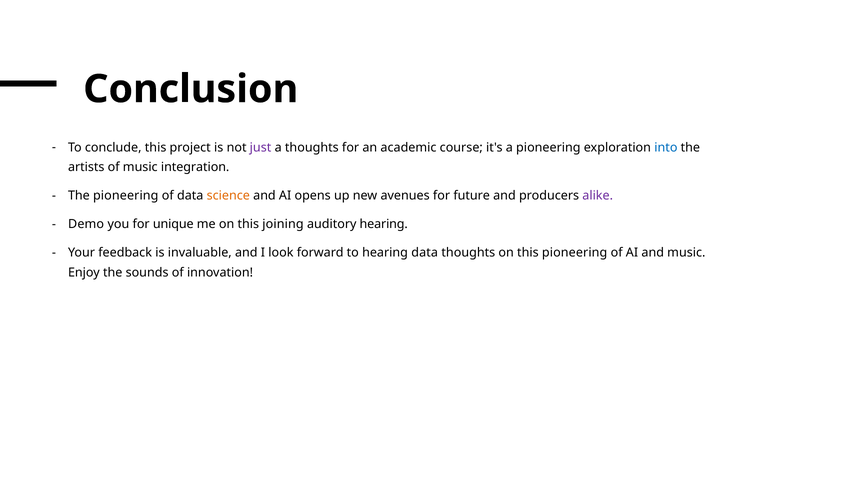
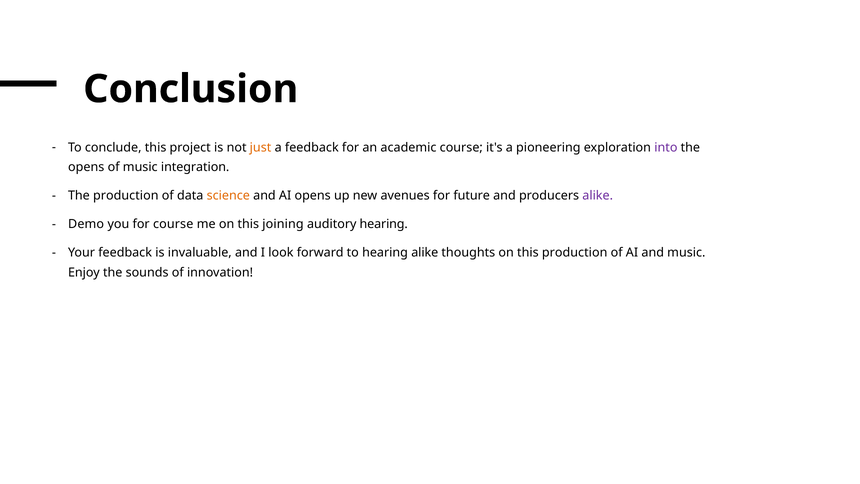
just colour: purple -> orange
a thoughts: thoughts -> feedback
into colour: blue -> purple
artists at (86, 167): artists -> opens
The pioneering: pioneering -> production
for unique: unique -> course
hearing data: data -> alike
this pioneering: pioneering -> production
